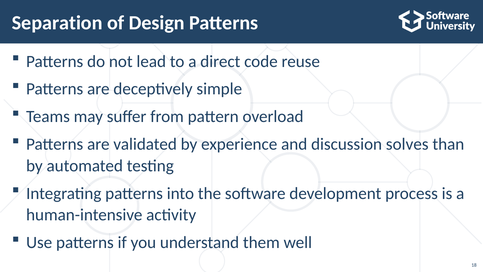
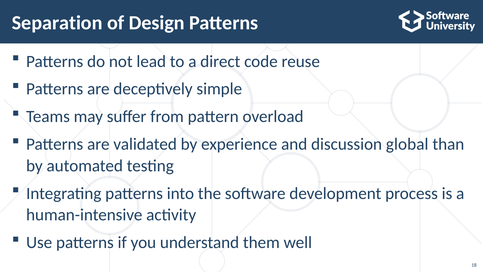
solves: solves -> global
